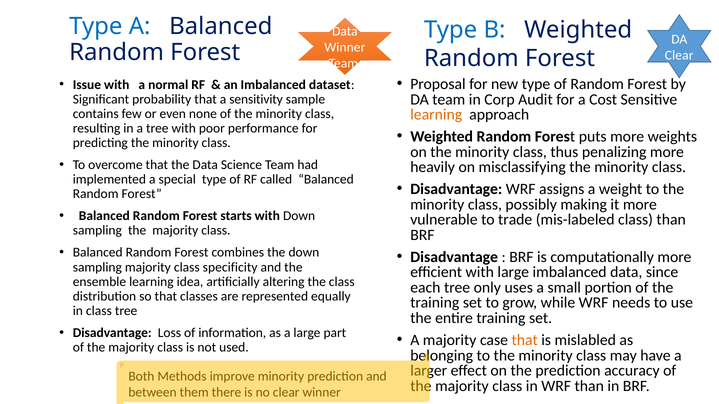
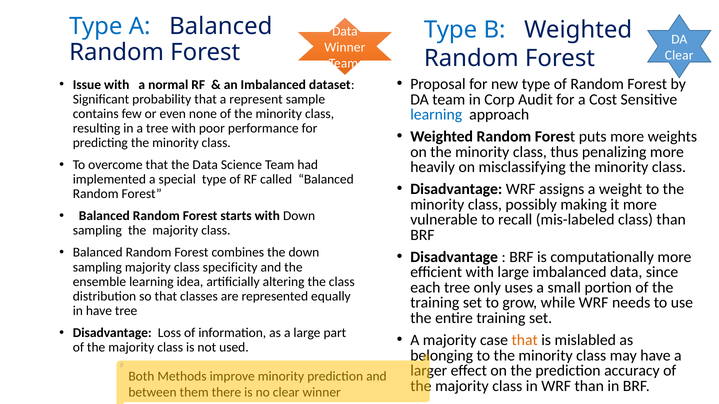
sensitivity: sensitivity -> represent
learning at (436, 115) colour: orange -> blue
trade: trade -> recall
in class: class -> have
